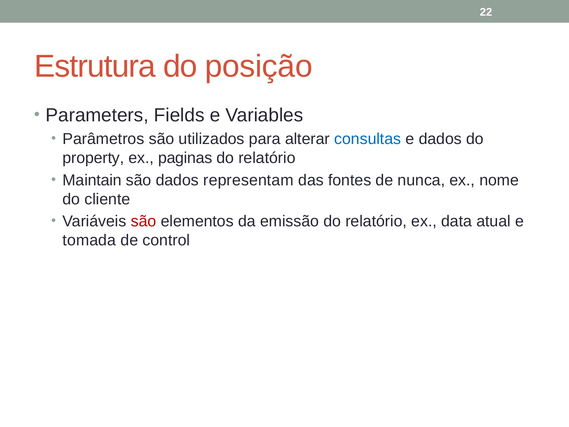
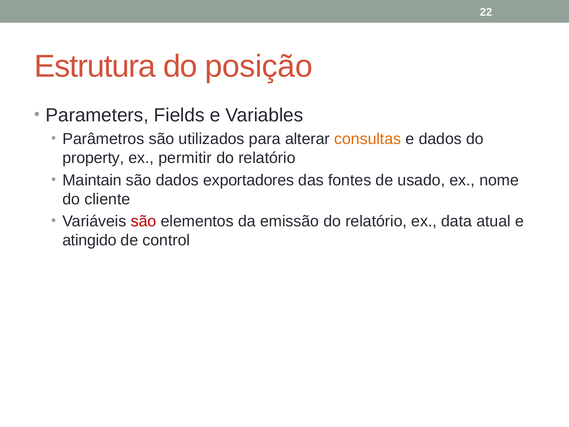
consultas colour: blue -> orange
paginas: paginas -> permitir
representam: representam -> exportadores
nunca: nunca -> usado
tomada: tomada -> atingido
